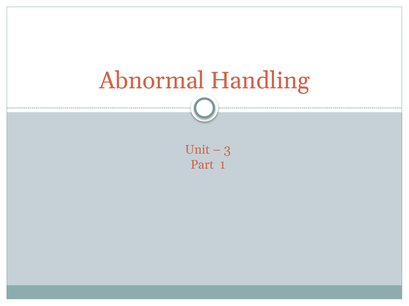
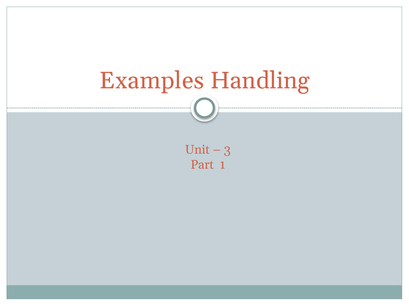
Abnormal: Abnormal -> Examples
